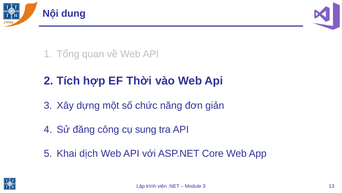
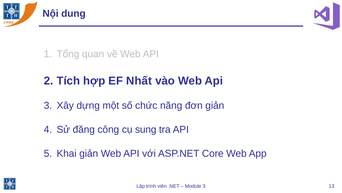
Thời: Thời -> Nhất
Khai dịch: dịch -> giản
